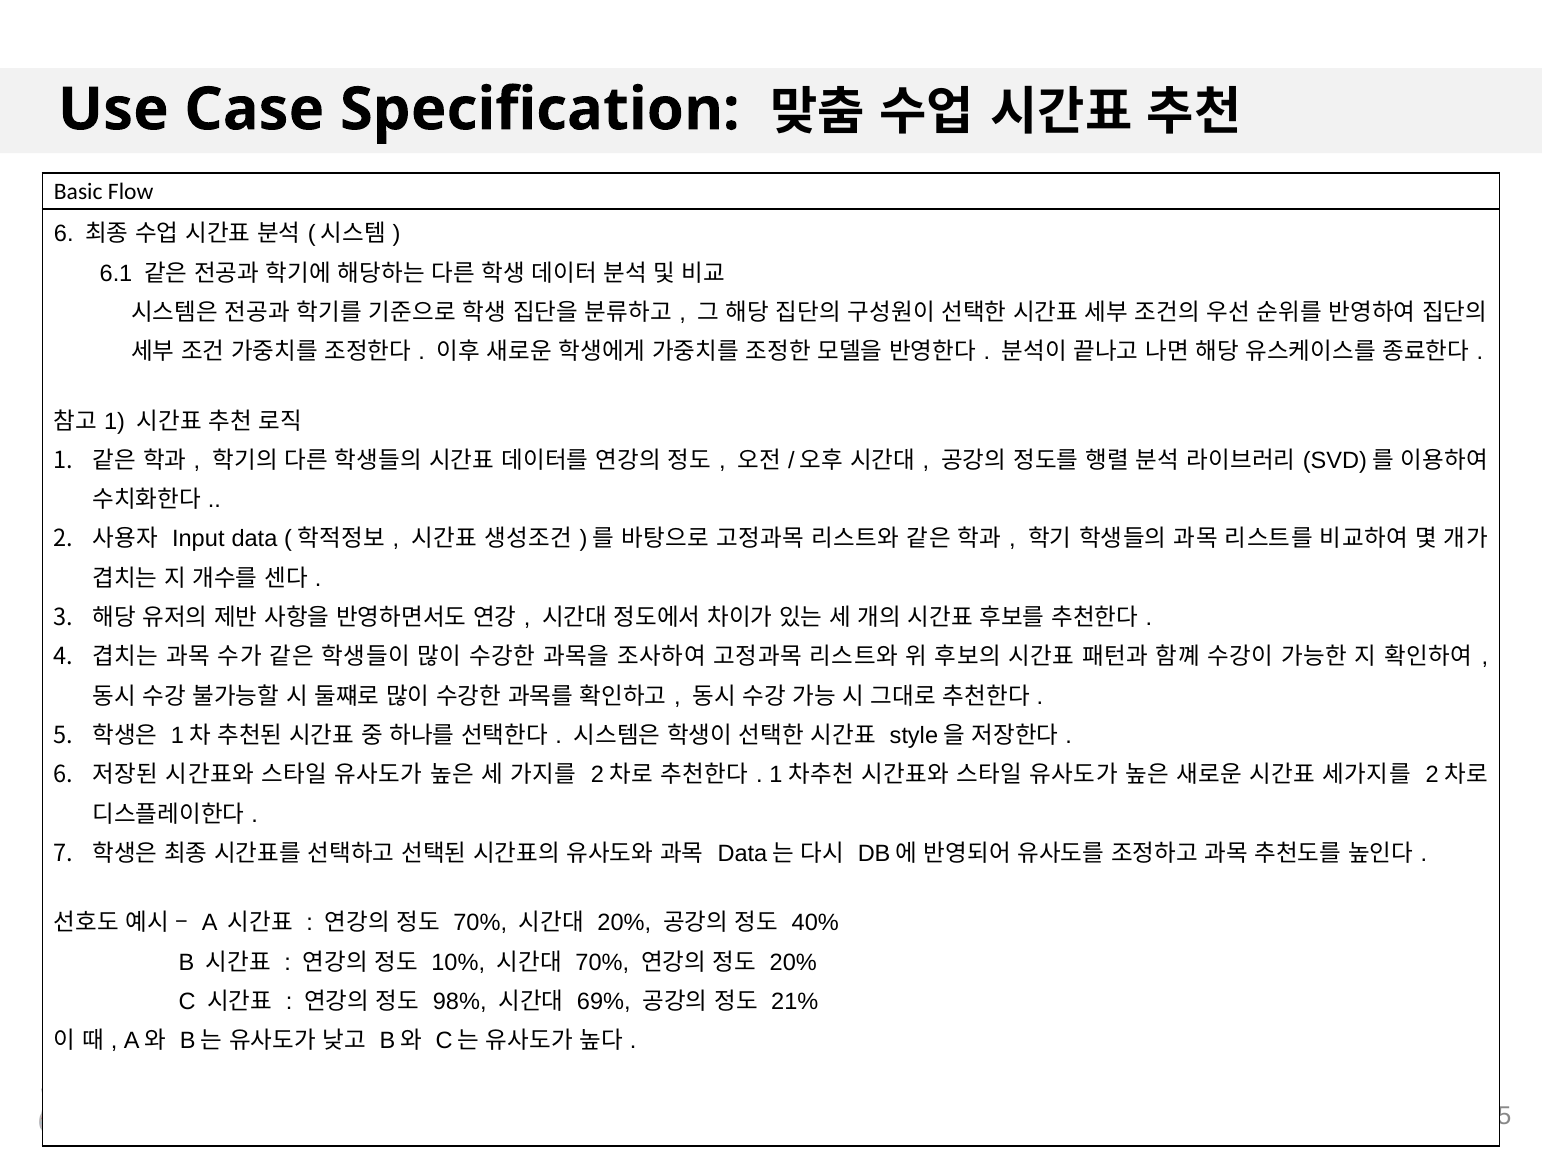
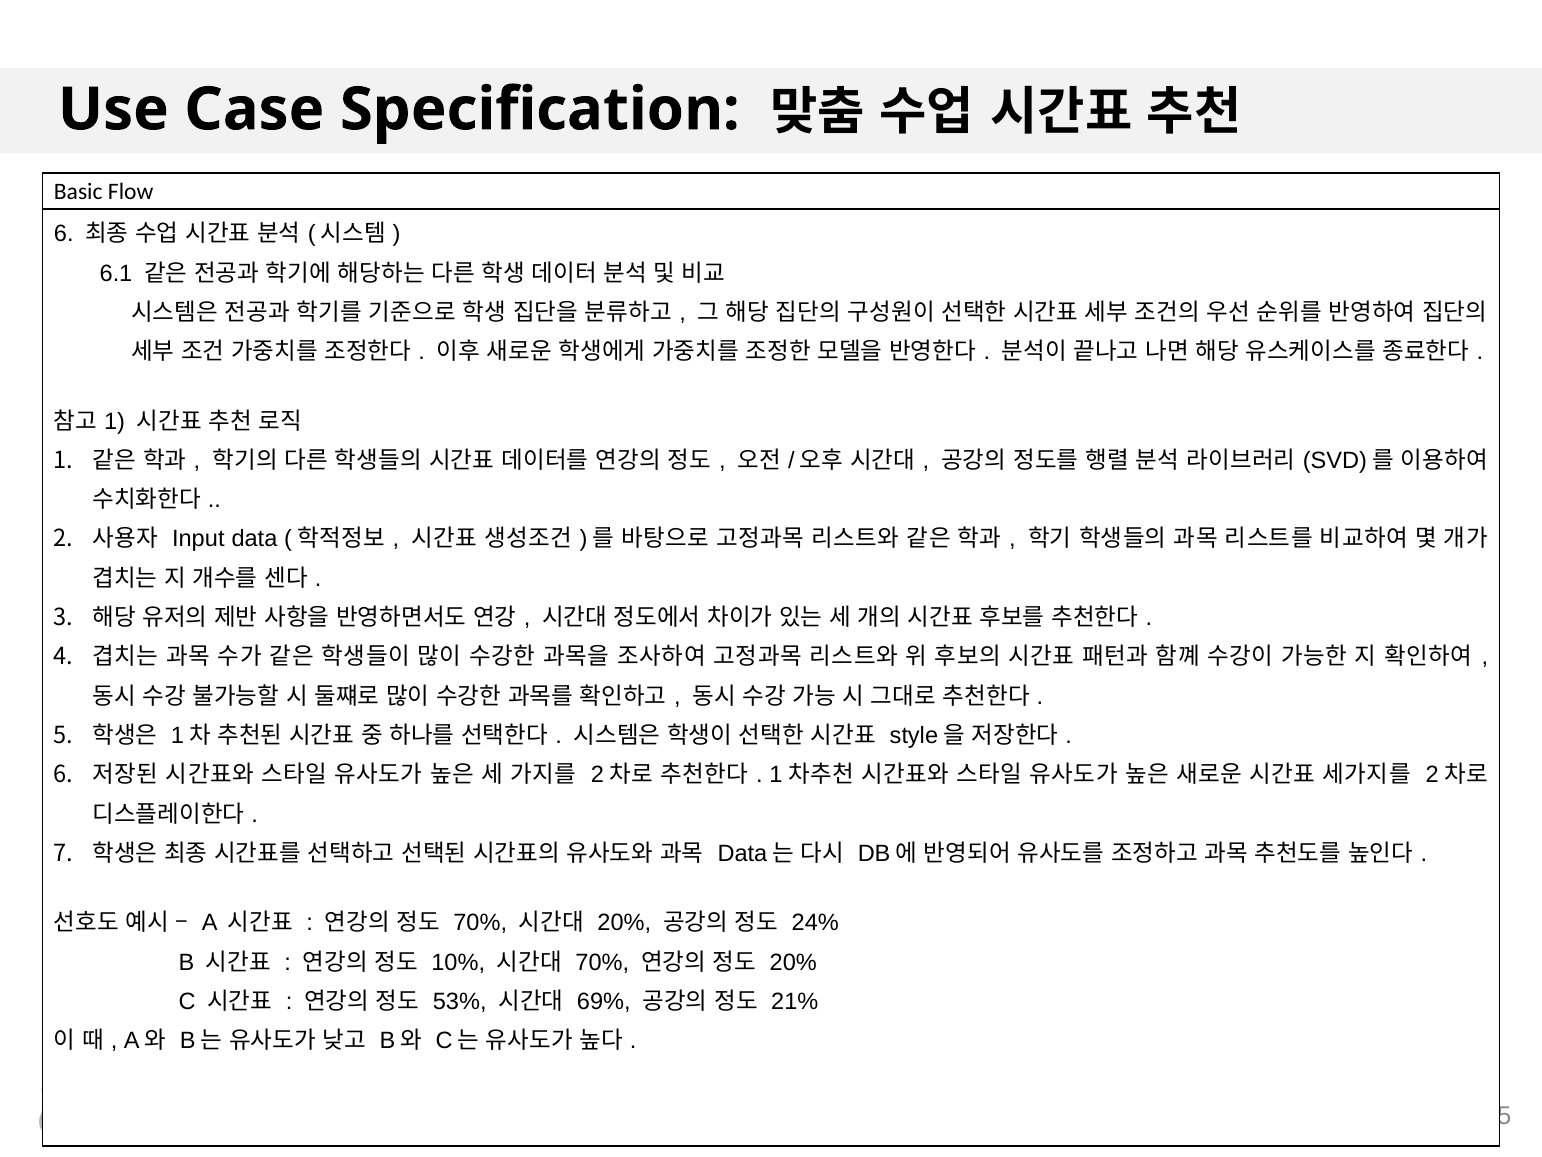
40%: 40% -> 24%
98%: 98% -> 53%
